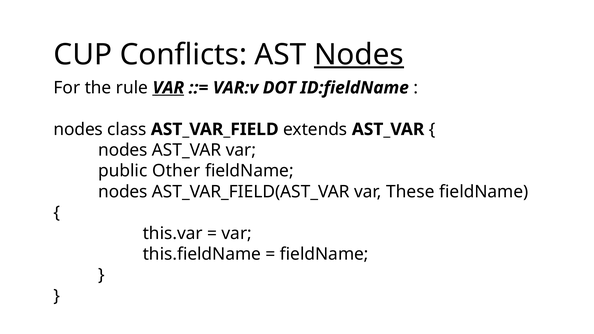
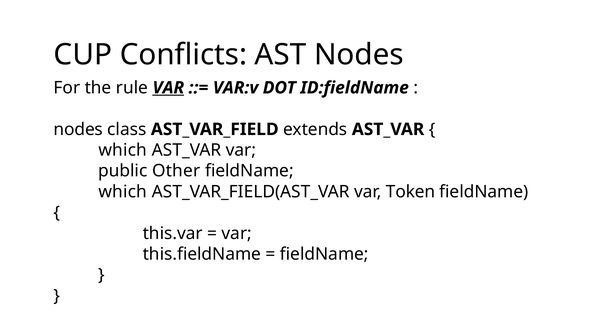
Nodes at (359, 55) underline: present -> none
nodes at (123, 150): nodes -> which
nodes at (123, 192): nodes -> which
These: These -> Token
